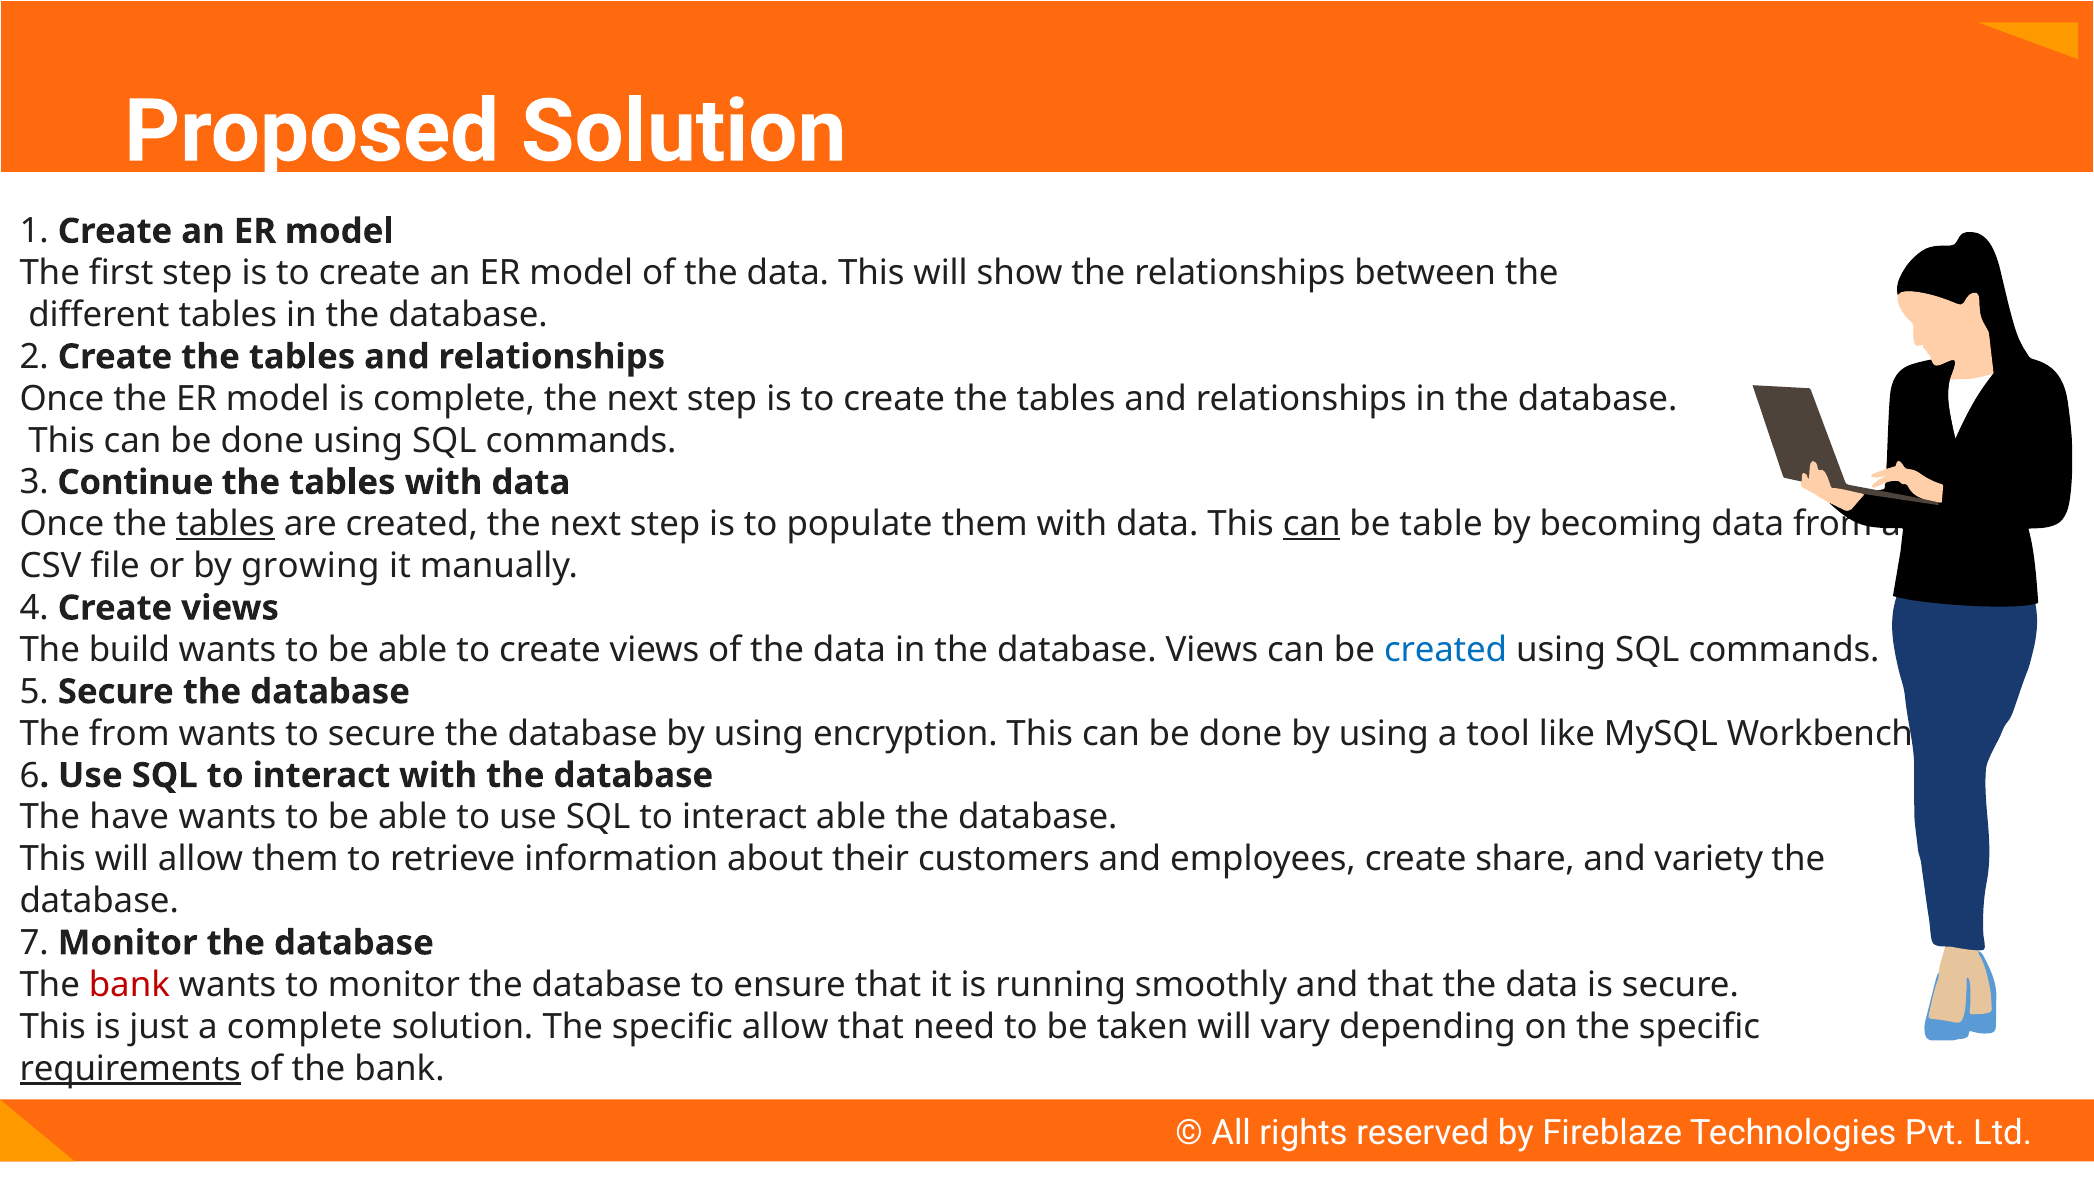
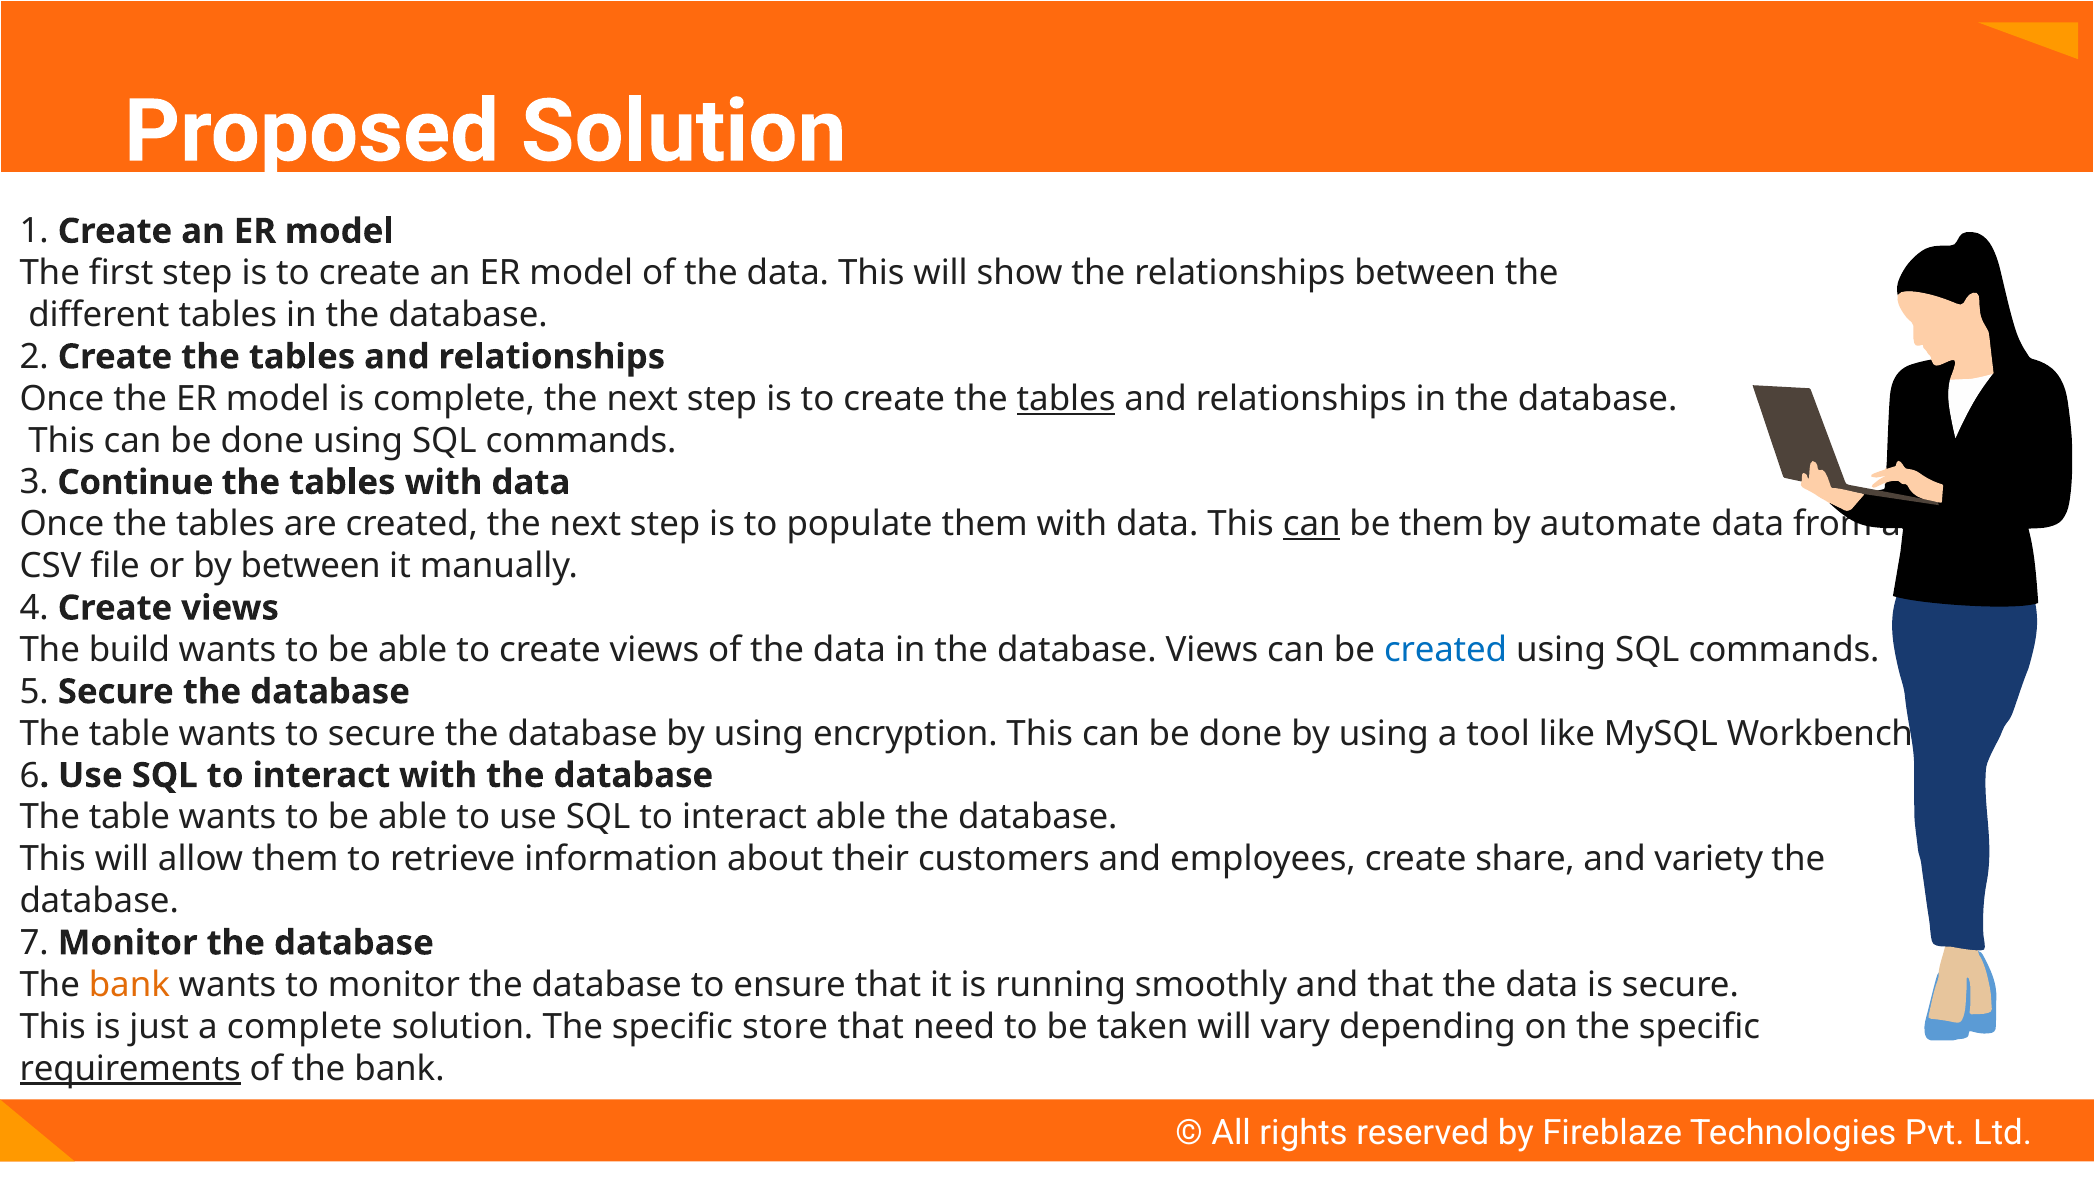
tables at (1066, 399) underline: none -> present
tables at (225, 524) underline: present -> none
be table: table -> them
becoming: becoming -> automate
by growing: growing -> between
from at (129, 734): from -> table
have at (129, 817): have -> table
bank at (129, 985) colour: red -> orange
specific allow: allow -> store
